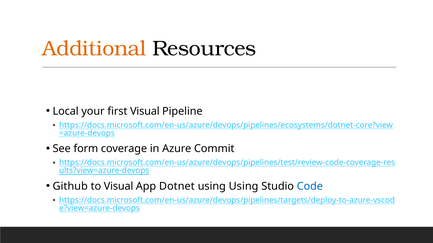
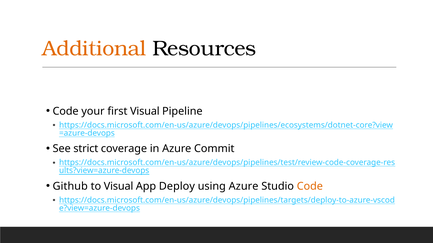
Local at (66, 111): Local -> Code
form: form -> strict
Dotnet: Dotnet -> Deploy
using Using: Using -> Azure
Code at (310, 187) colour: blue -> orange
